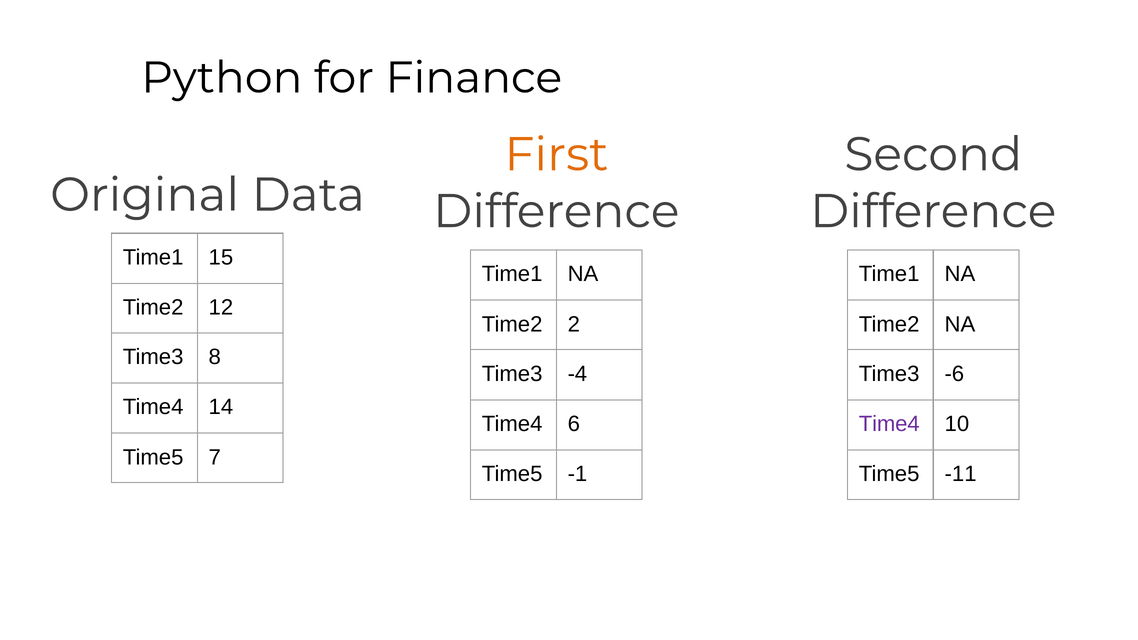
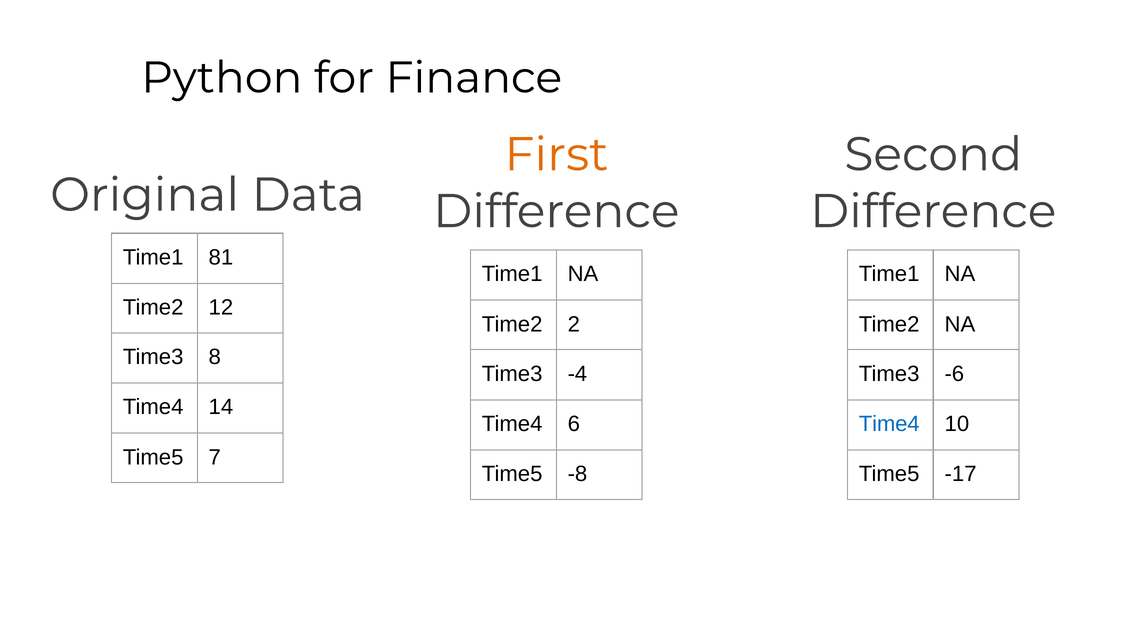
15: 15 -> 81
Time4 at (889, 424) colour: purple -> blue
-1: -1 -> -8
-11: -11 -> -17
